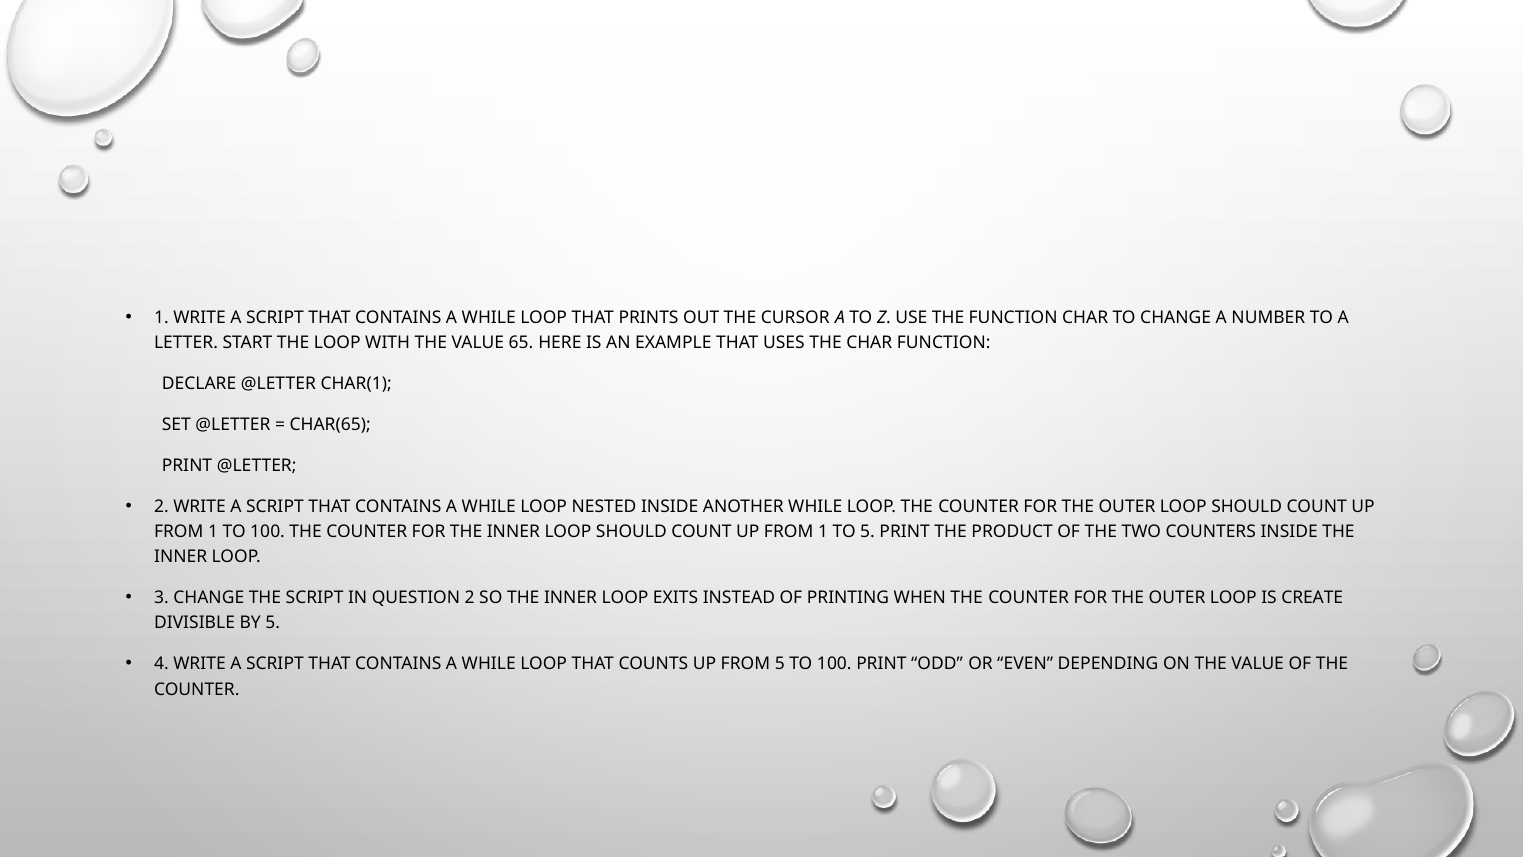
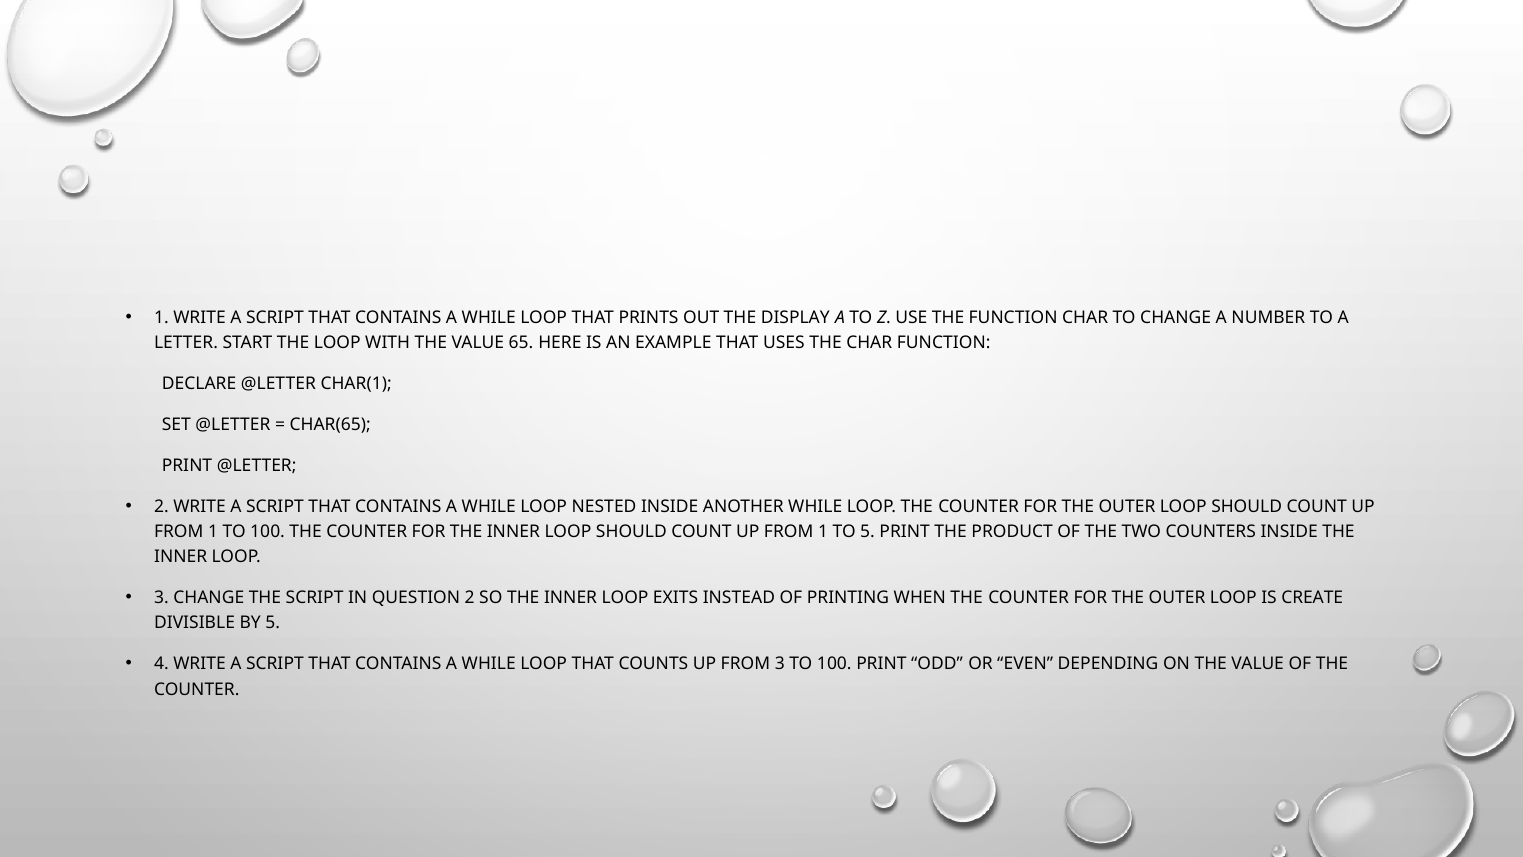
CURSOR: CURSOR -> DISPLAY
FROM 5: 5 -> 3
